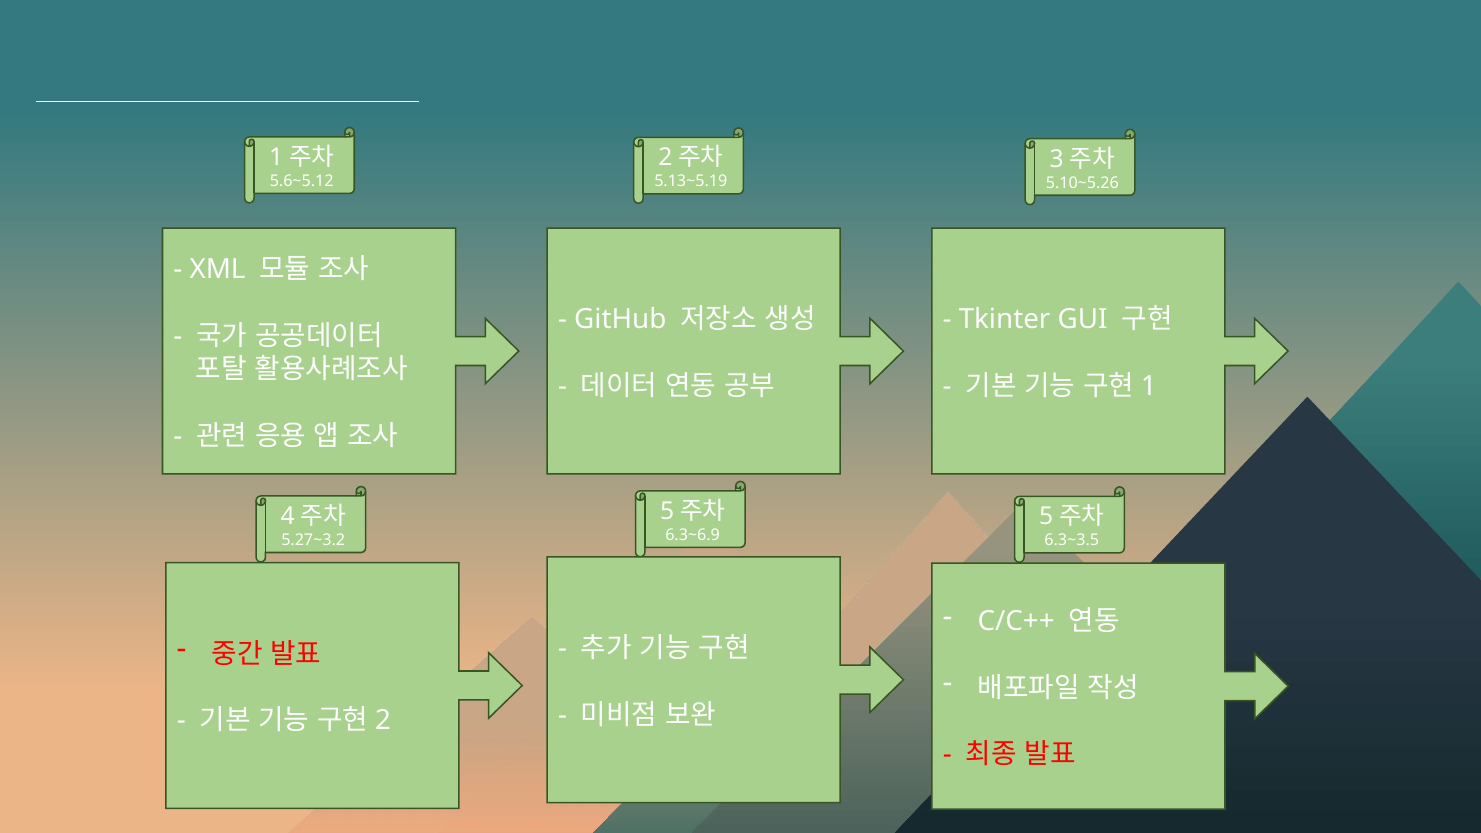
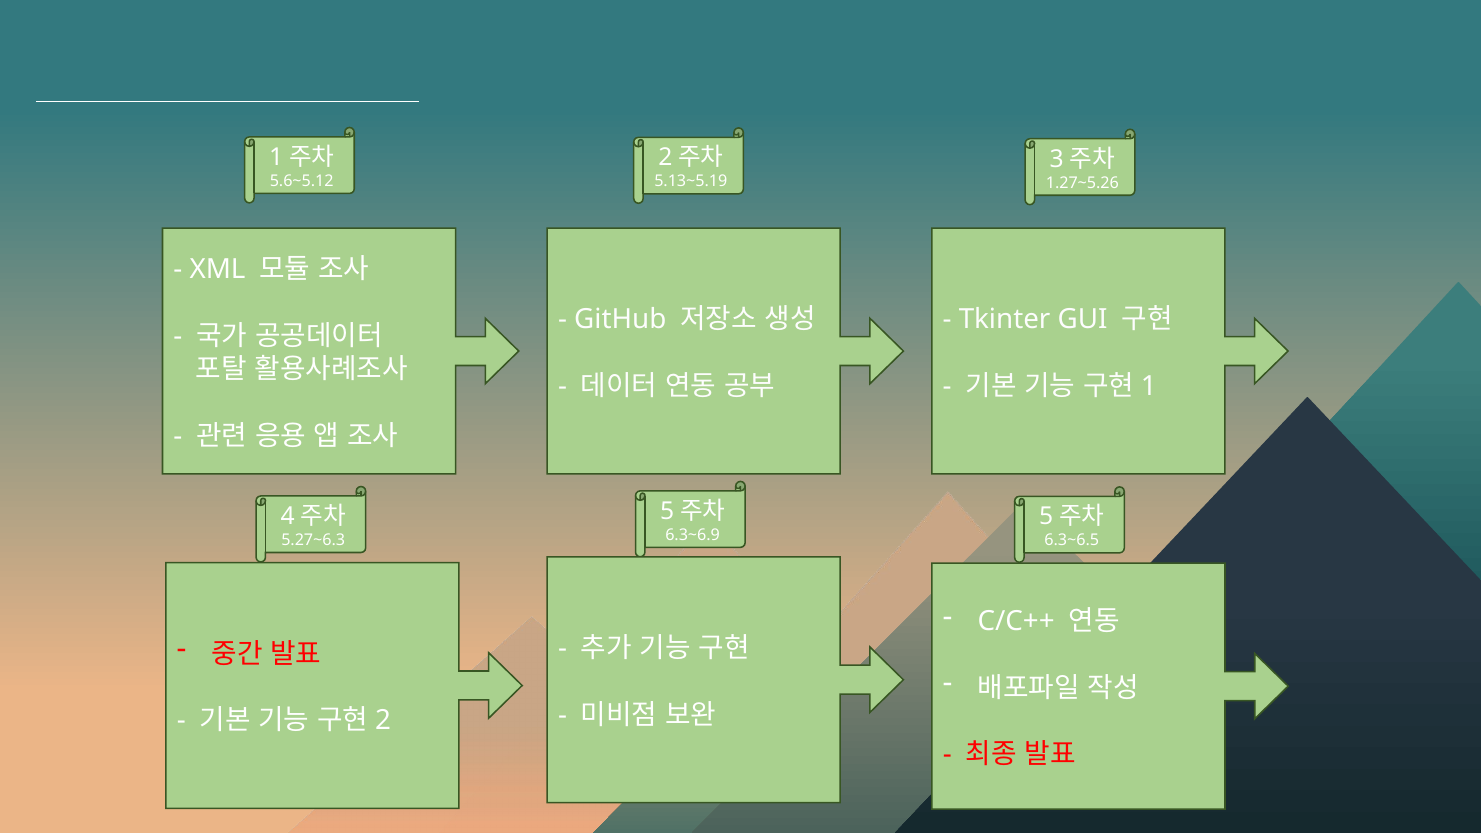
5.10~5.26: 5.10~5.26 -> 1.27~5.26
5.27~3.2: 5.27~3.2 -> 5.27~6.3
6.3~3.5: 6.3~3.5 -> 6.3~6.5
